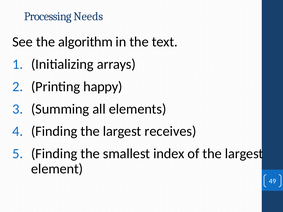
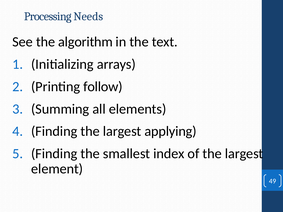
happy: happy -> follow
receives: receives -> applying
